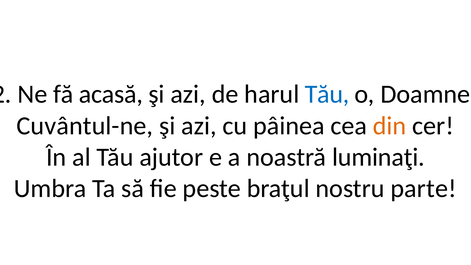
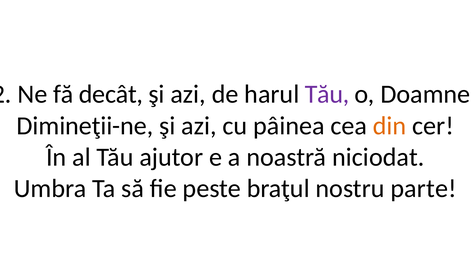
acasă: acasă -> decât
Tău at (327, 94) colour: blue -> purple
Cuvântul-ne: Cuvântul-ne -> Dimineţii-ne
luminaţi: luminaţi -> niciodat
